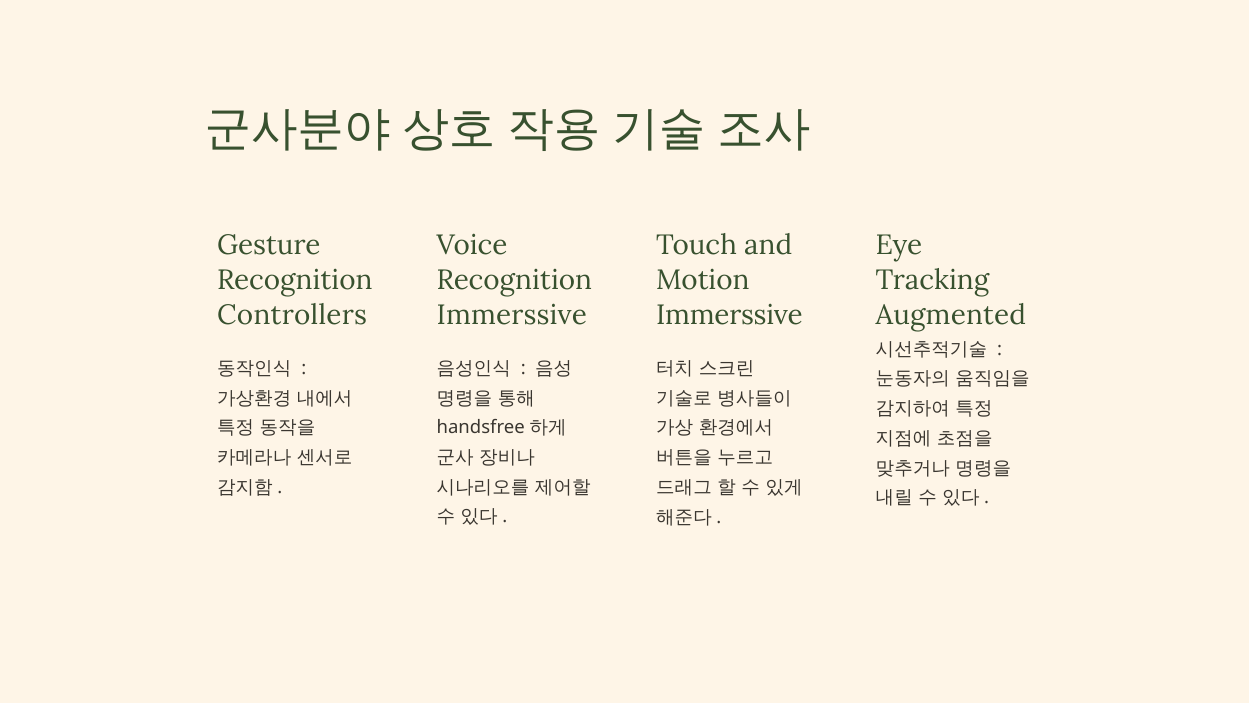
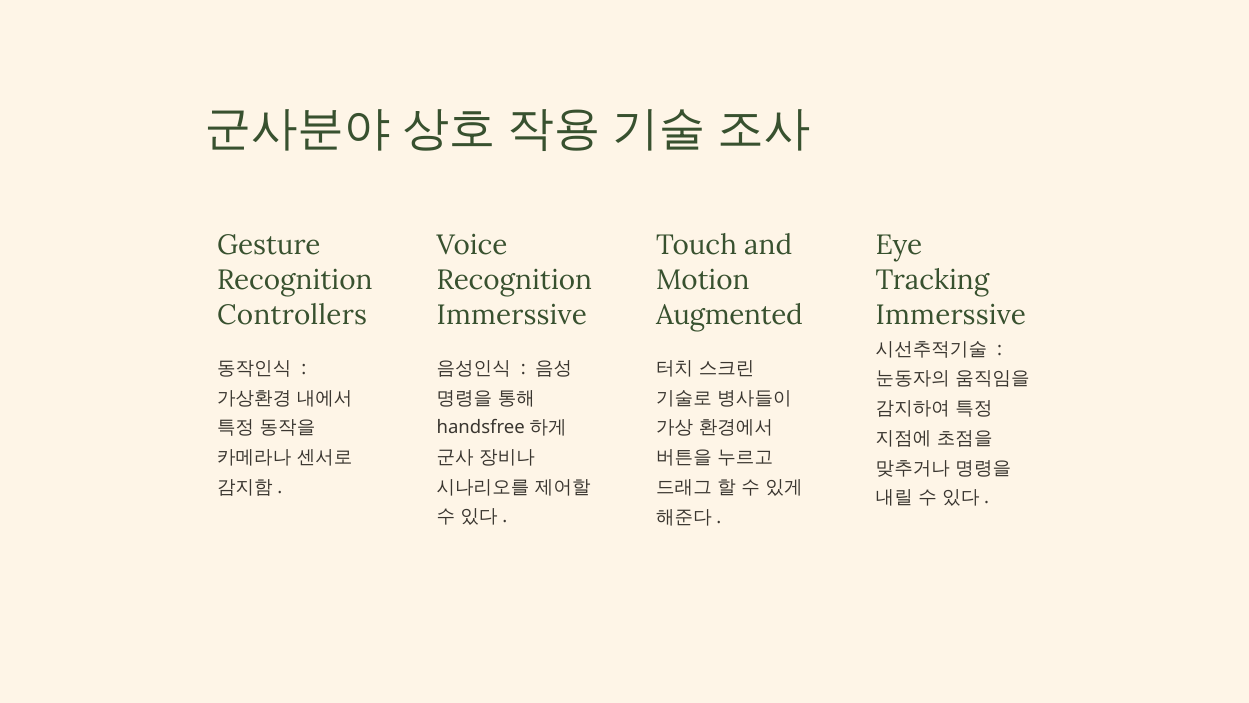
Immerssive at (729, 315): Immerssive -> Augmented
Augmented at (951, 315): Augmented -> Immerssive
